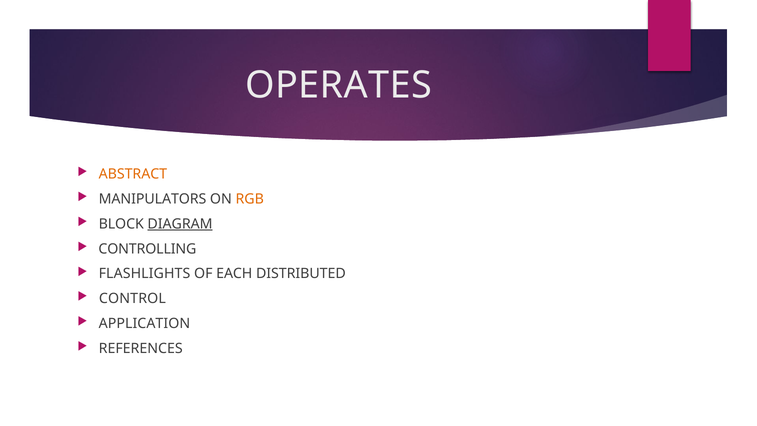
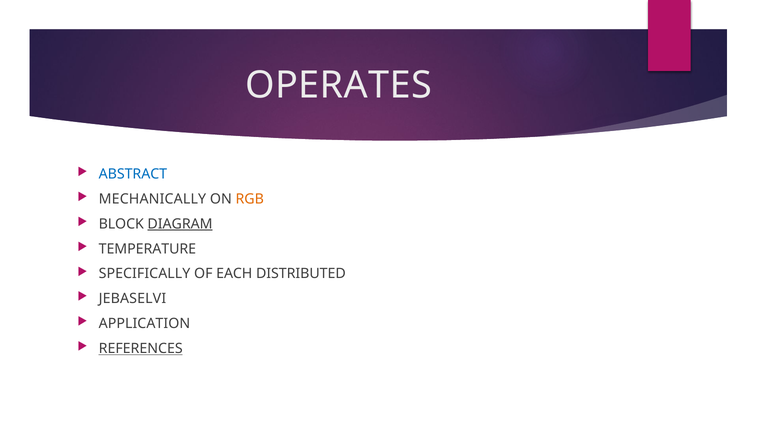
ABSTRACT colour: orange -> blue
MANIPULATORS: MANIPULATORS -> MECHANICALLY
CONTROLLING: CONTROLLING -> TEMPERATURE
FLASHLIGHTS: FLASHLIGHTS -> SPECIFICALLY
CONTROL: CONTROL -> JEBASELVI
REFERENCES underline: none -> present
